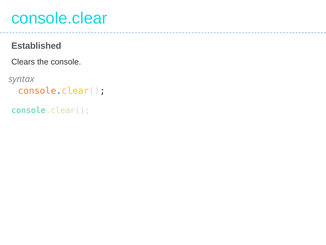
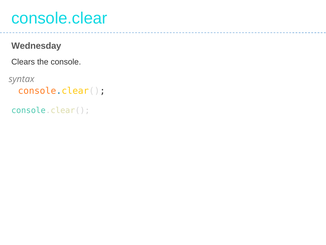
Established: Established -> Wednesday
